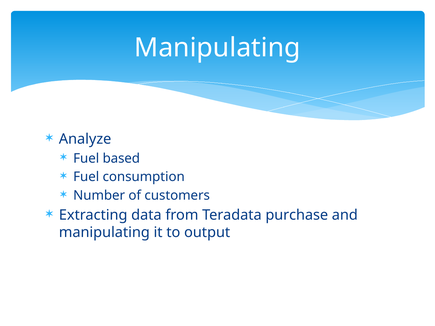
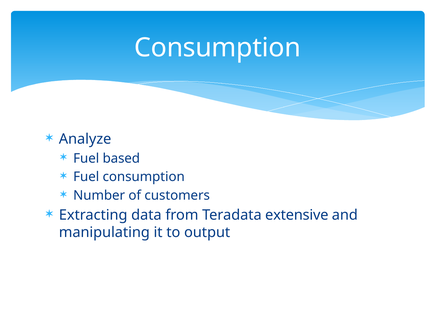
Manipulating at (217, 48): Manipulating -> Consumption
purchase: purchase -> extensive
